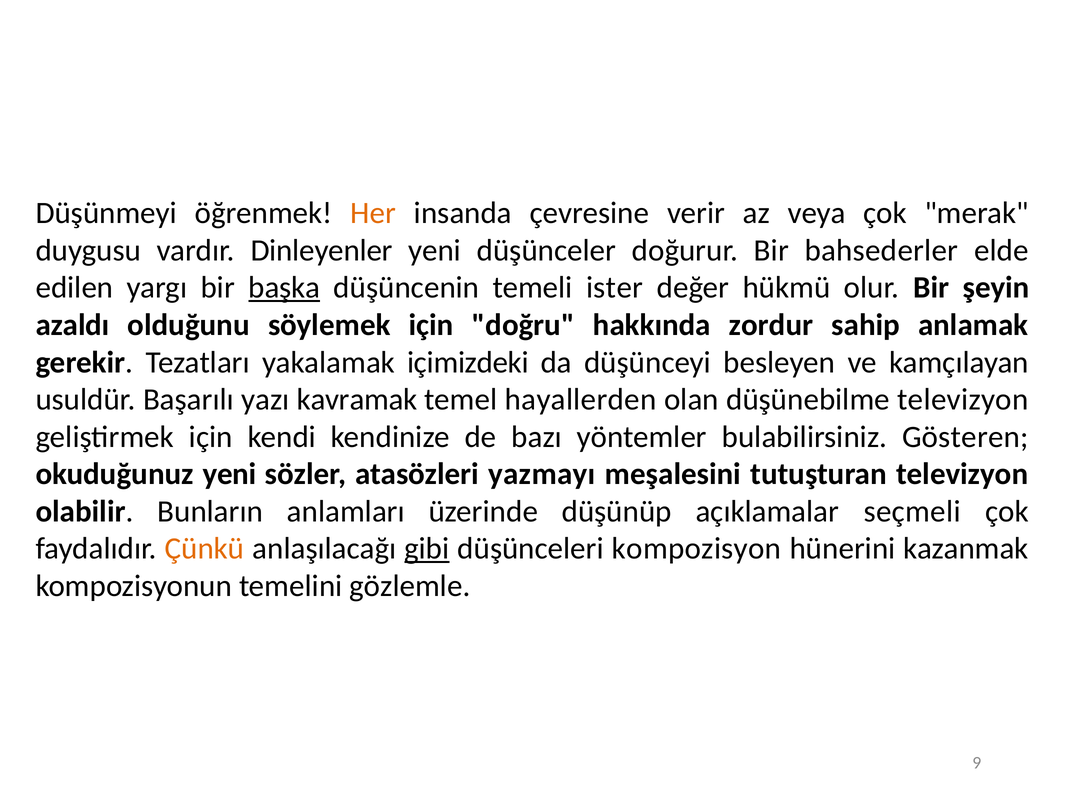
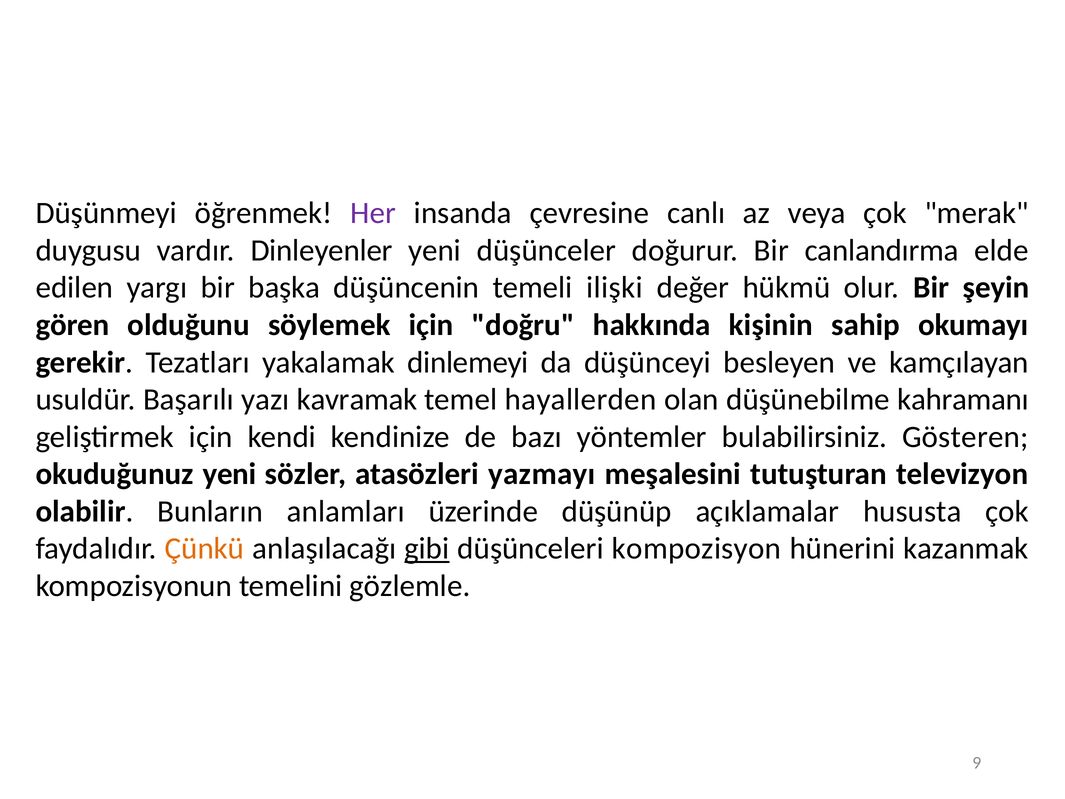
Her colour: orange -> purple
verir: verir -> canlı
bahsederler: bahsederler -> canlandırma
başka underline: present -> none
ister: ister -> ilişki
azaldı: azaldı -> gören
zordur: zordur -> kişinin
anlamak: anlamak -> okumayı
içimizdeki: içimizdeki -> dinlemeyi
düşünebilme televizyon: televizyon -> kahramanı
seçmeli: seçmeli -> hususta
